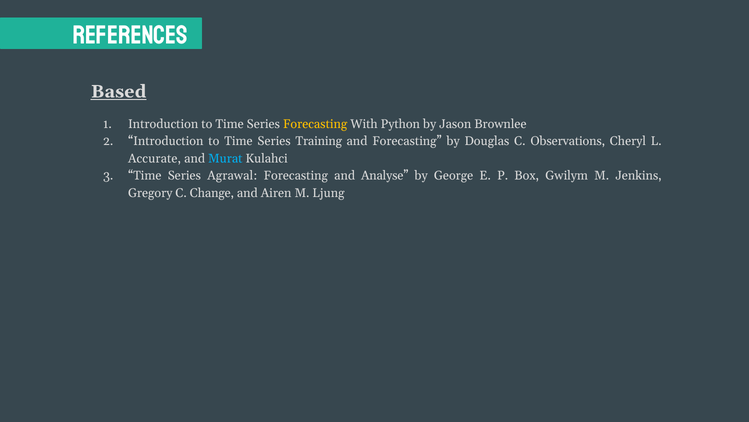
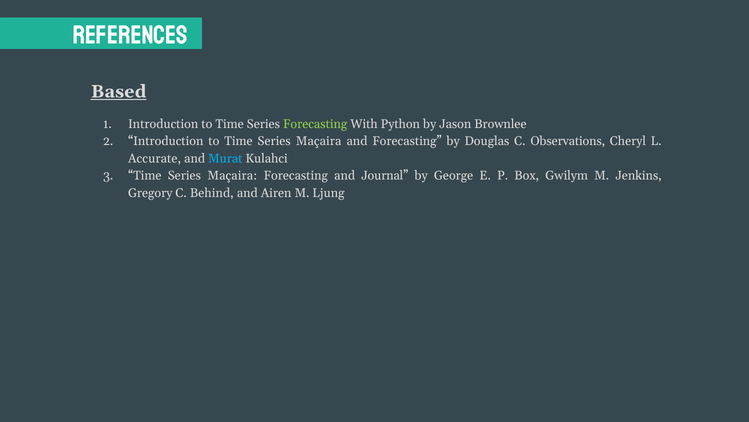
Forecasting at (315, 124) colour: yellow -> light green
to Time Series Training: Training -> Maçaira
Agrawal at (232, 175): Agrawal -> Maçaira
Analyse: Analyse -> Journal
Change: Change -> Behind
